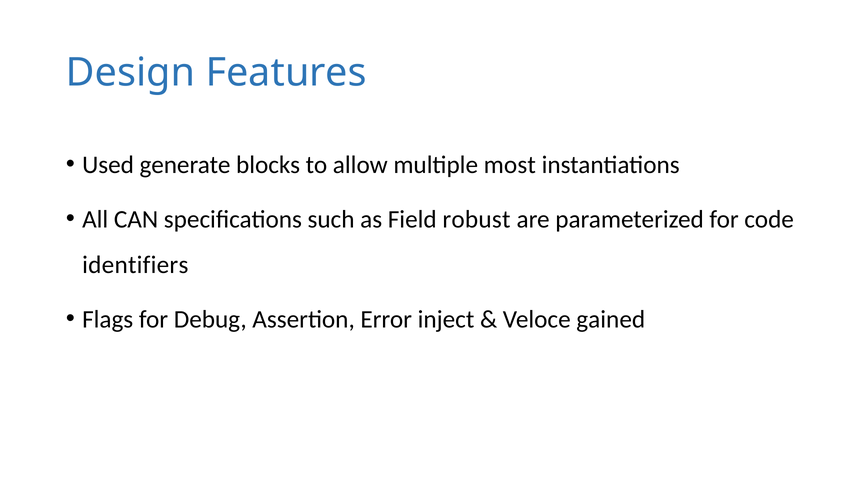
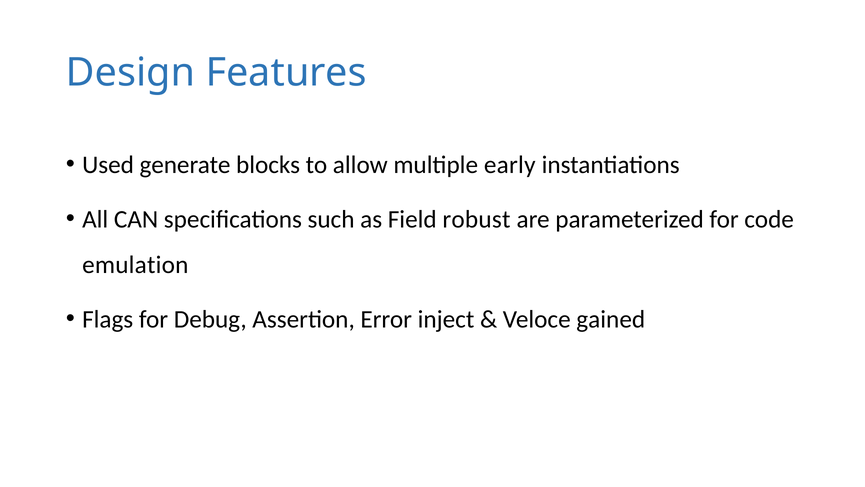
most: most -> early
identifiers: identifiers -> emulation
